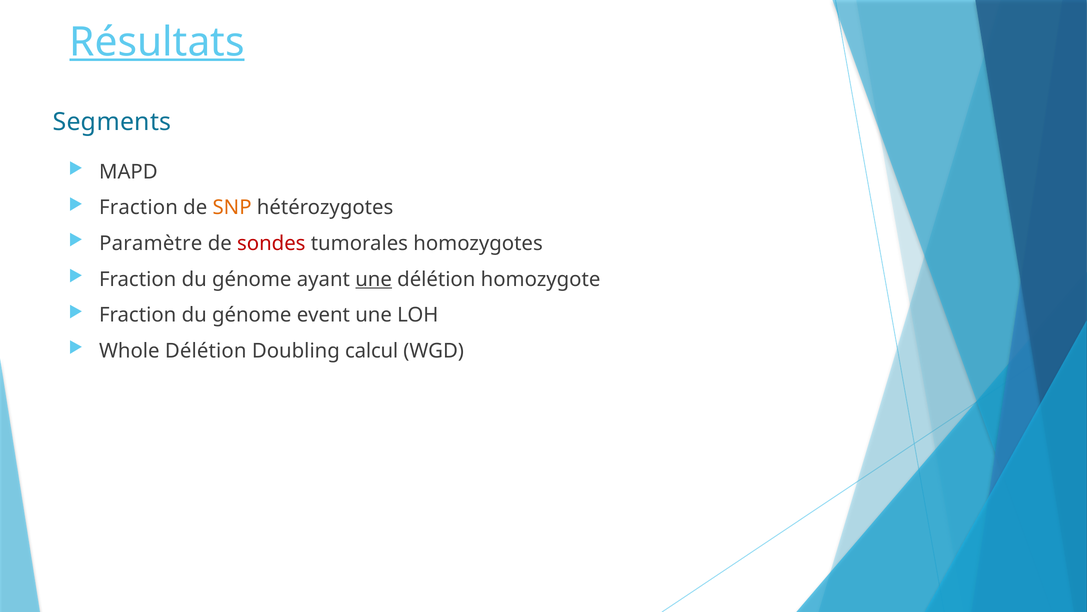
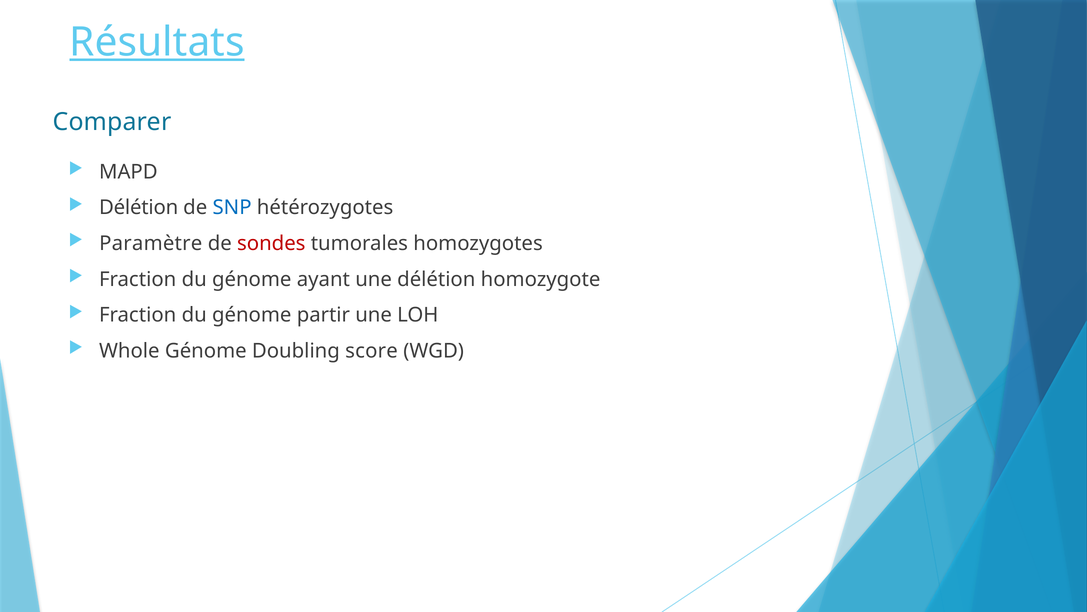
Segments: Segments -> Comparer
Fraction at (138, 208): Fraction -> Délétion
SNP colour: orange -> blue
une at (374, 279) underline: present -> none
event: event -> partir
Whole Délétion: Délétion -> Génome
calcul: calcul -> score
